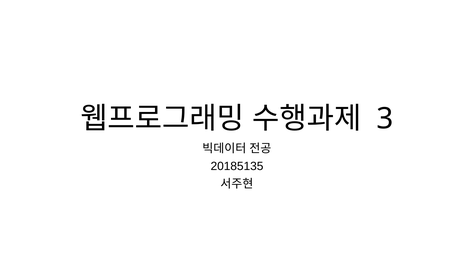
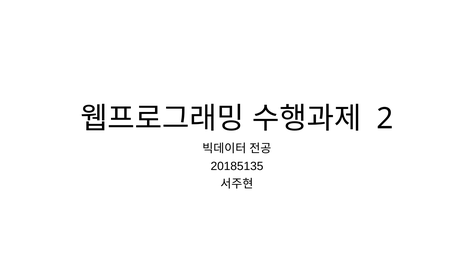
3: 3 -> 2
